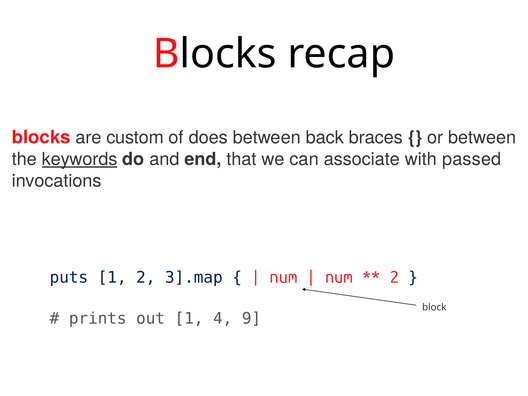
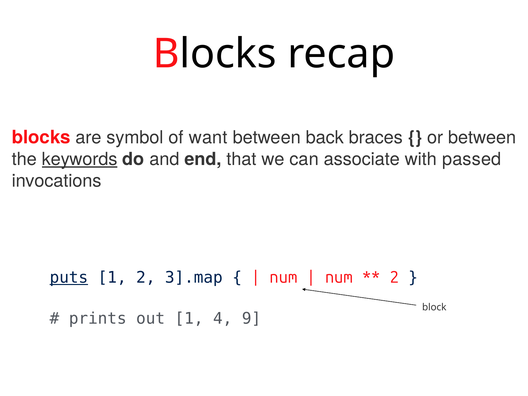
custom: custom -> symbol
does: does -> want
puts underline: none -> present
